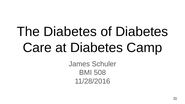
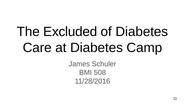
The Diabetes: Diabetes -> Excluded
